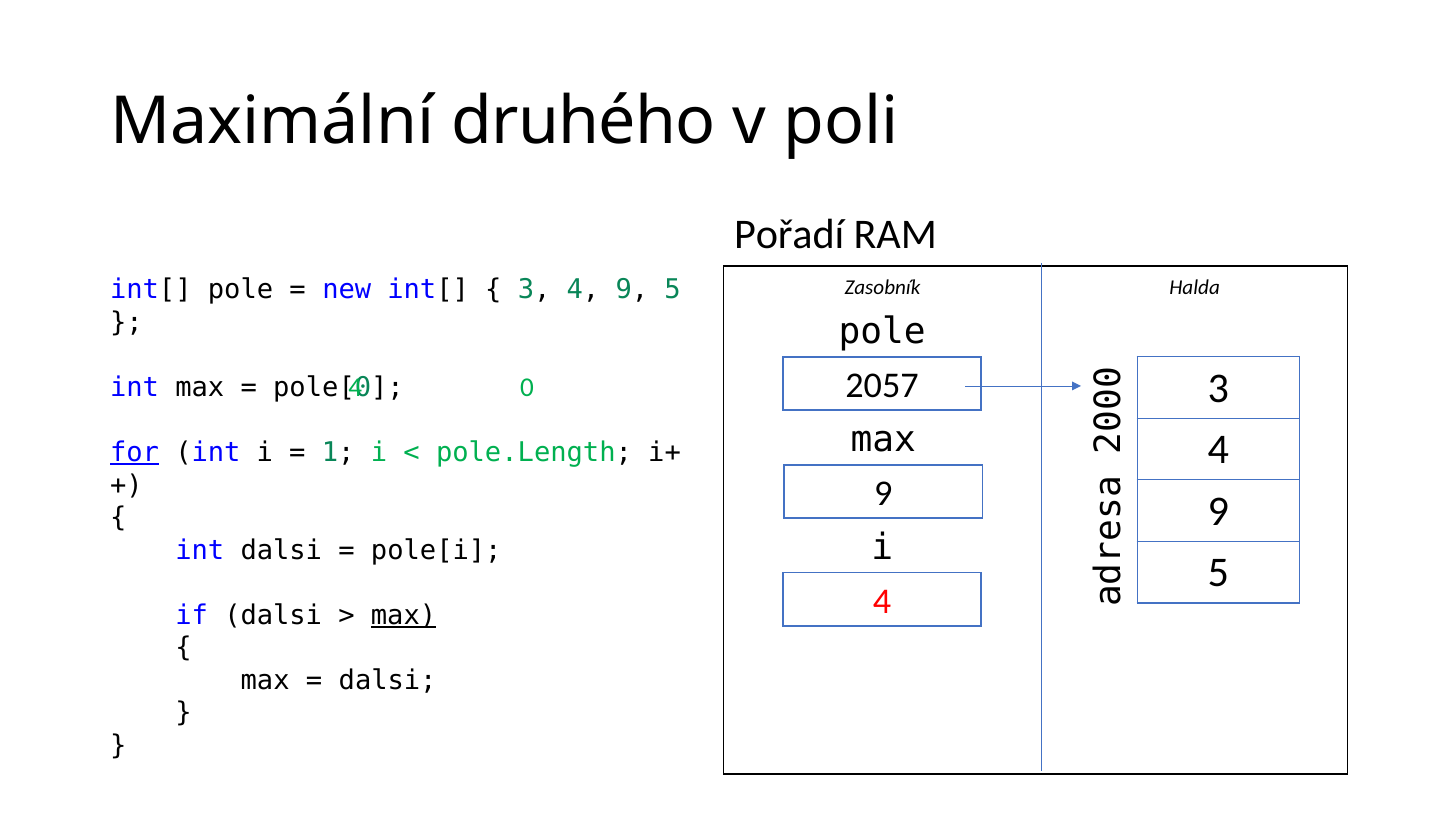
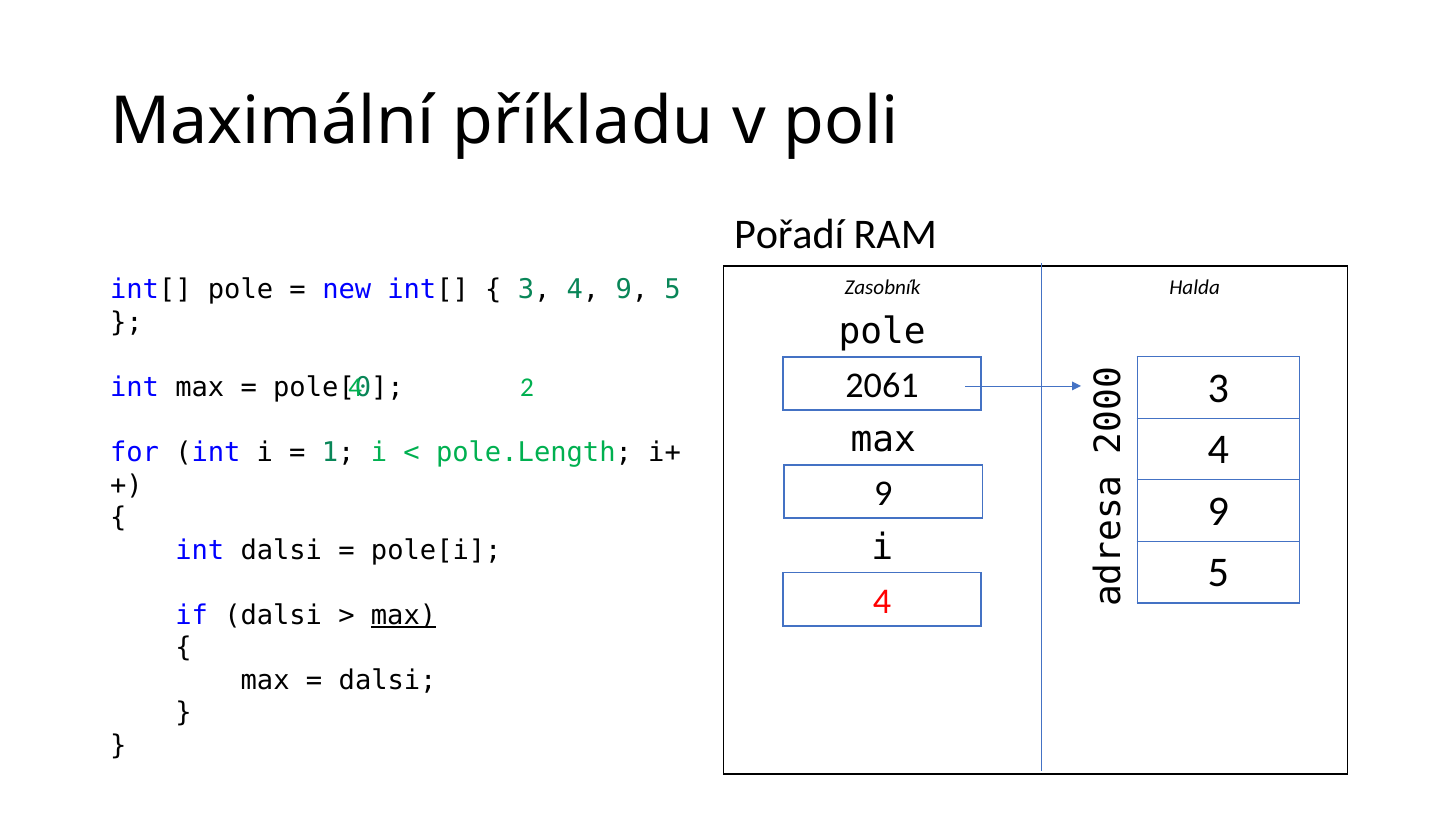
druhého: druhého -> příkladu
2057: 2057 -> 2061
0 at (527, 388): 0 -> 2
for underline: present -> none
